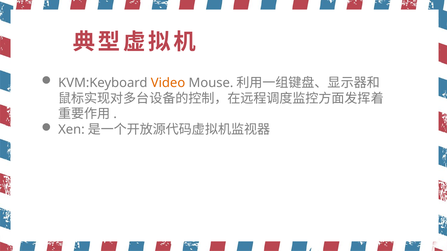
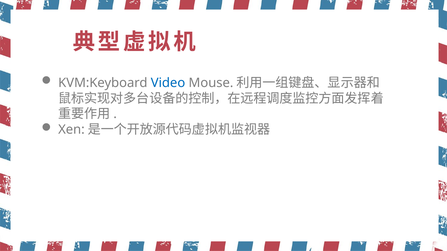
Video colour: orange -> blue
